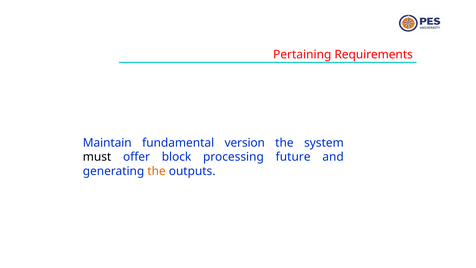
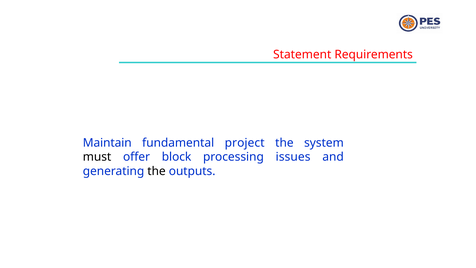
Pertaining: Pertaining -> Statement
version: version -> project
future: future -> issues
the at (157, 171) colour: orange -> black
